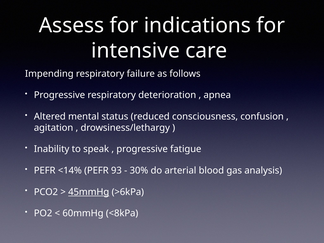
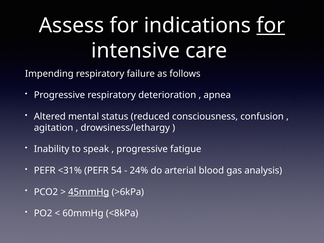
for at (271, 25) underline: none -> present
<14%: <14% -> <31%
93: 93 -> 54
30%: 30% -> 24%
